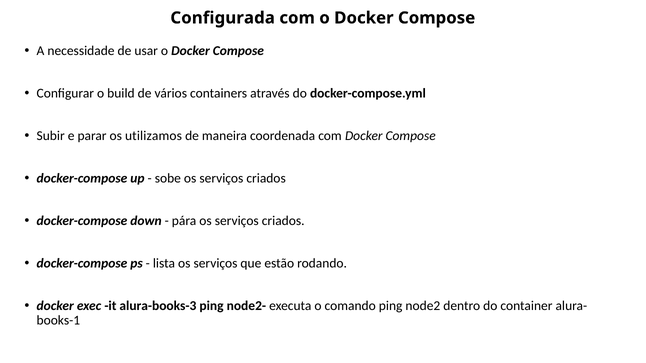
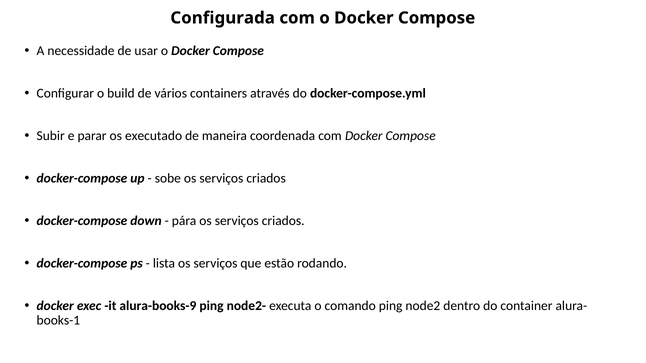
utilizamos: utilizamos -> executado
alura-books-3: alura-books-3 -> alura-books-9
